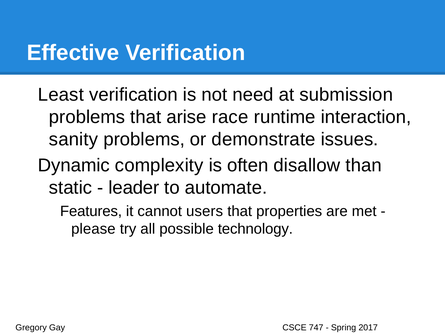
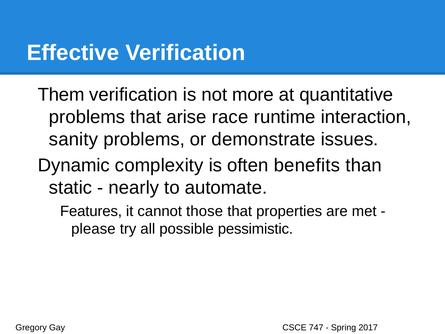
Least: Least -> Them
need: need -> more
submission: submission -> quantitative
disallow: disallow -> benefits
leader: leader -> nearly
users: users -> those
technology: technology -> pessimistic
